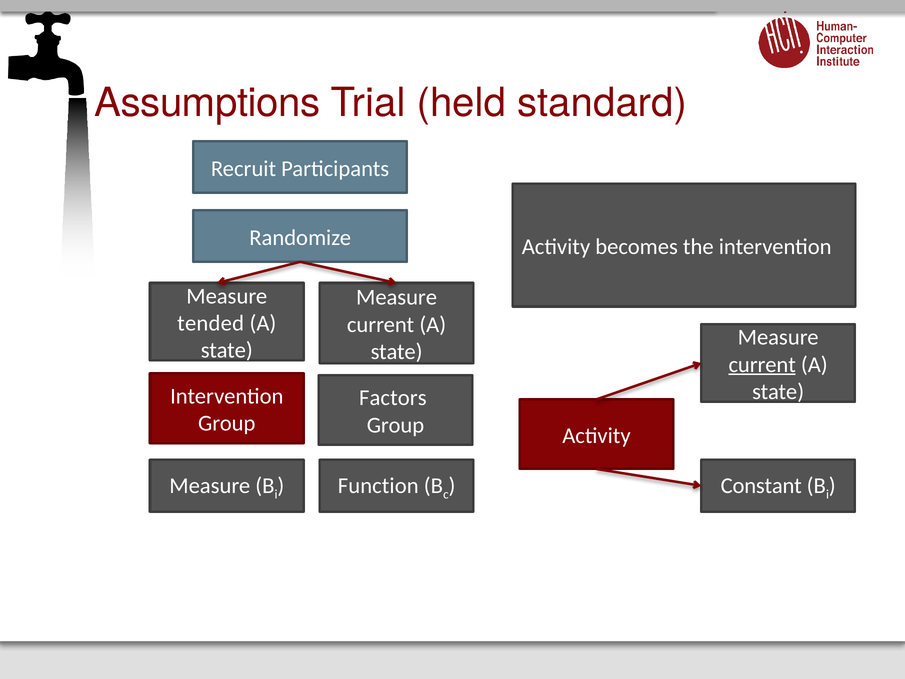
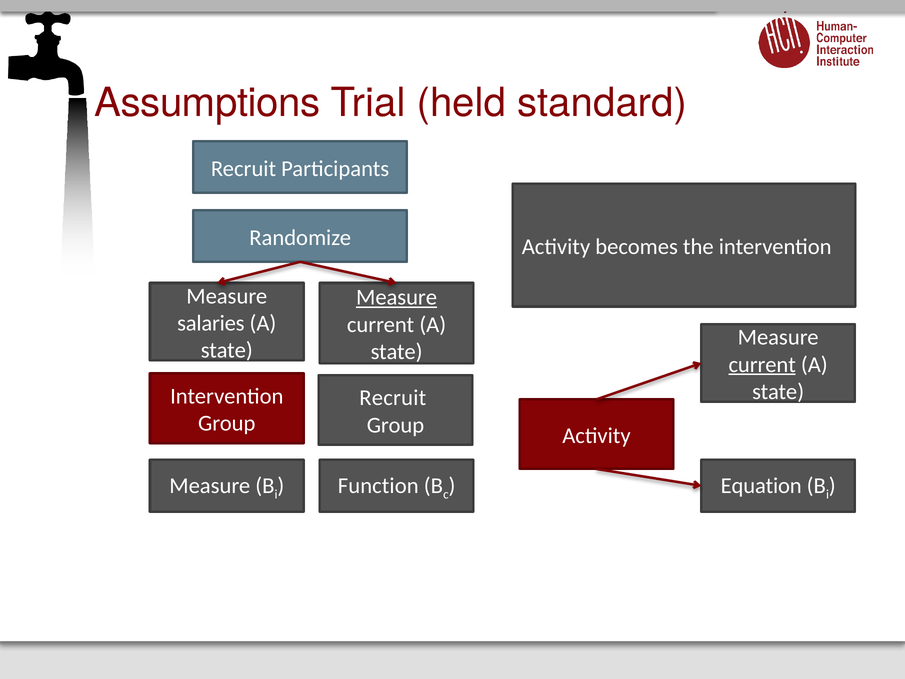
Measure at (397, 297) underline: none -> present
tended: tended -> salaries
Factors at (393, 398): Factors -> Recruit
Constant: Constant -> Equation
